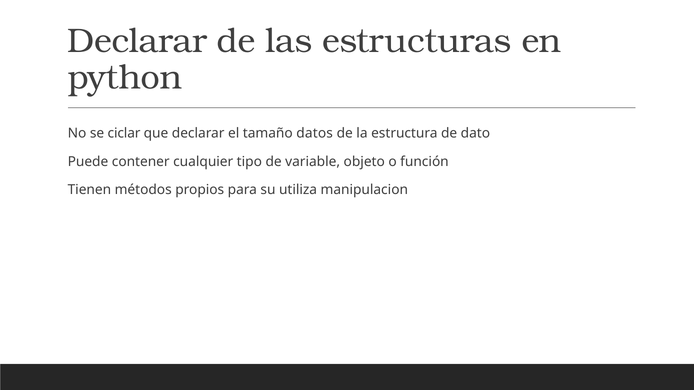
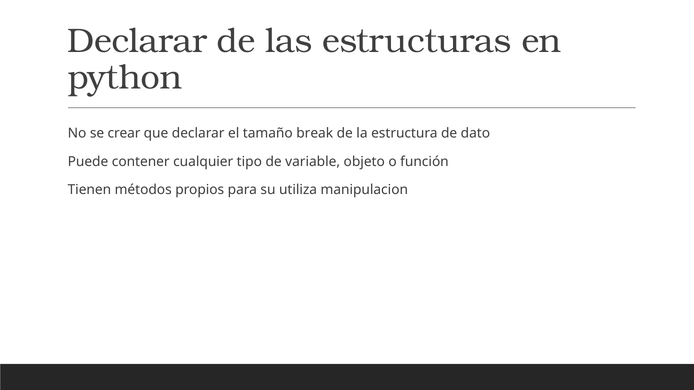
ciclar: ciclar -> crear
datos: datos -> break
